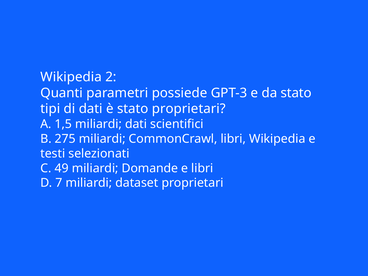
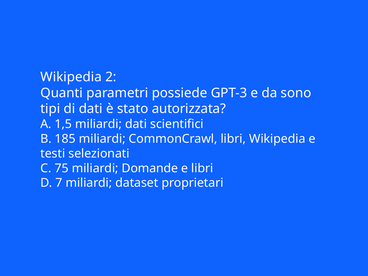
da stato: stato -> sono
stato proprietari: proprietari -> autorizzata
275: 275 -> 185
49: 49 -> 75
